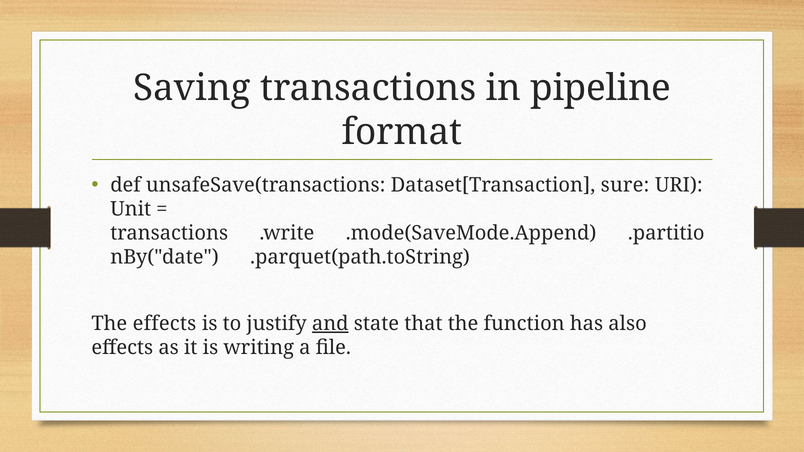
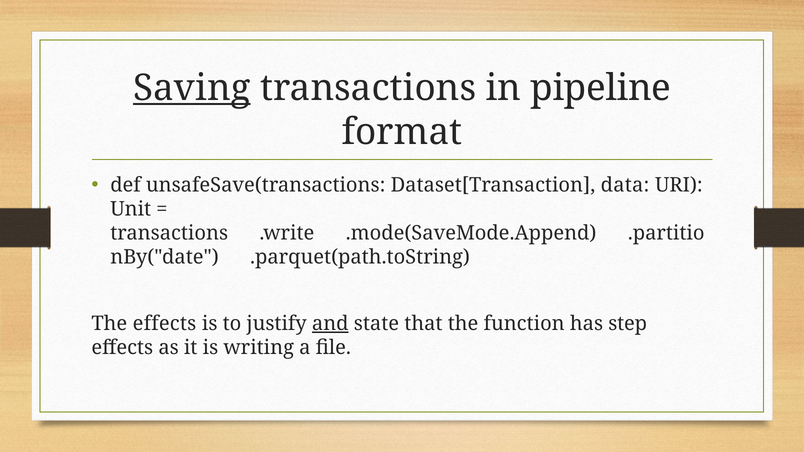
Saving underline: none -> present
sure: sure -> data
also: also -> step
